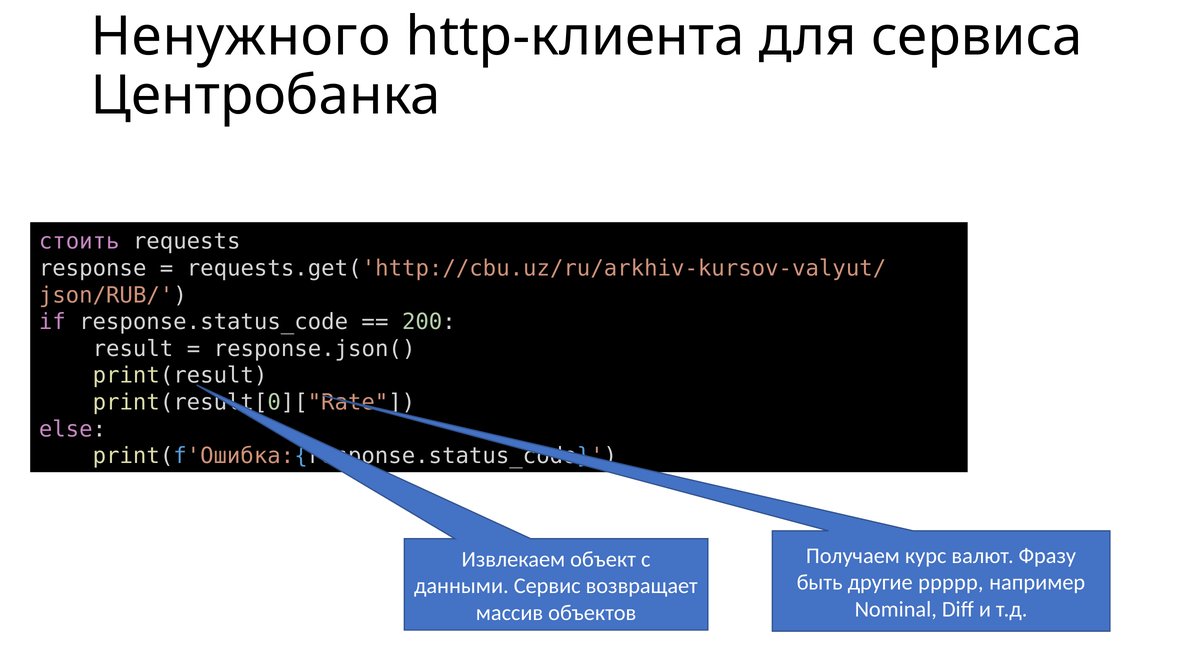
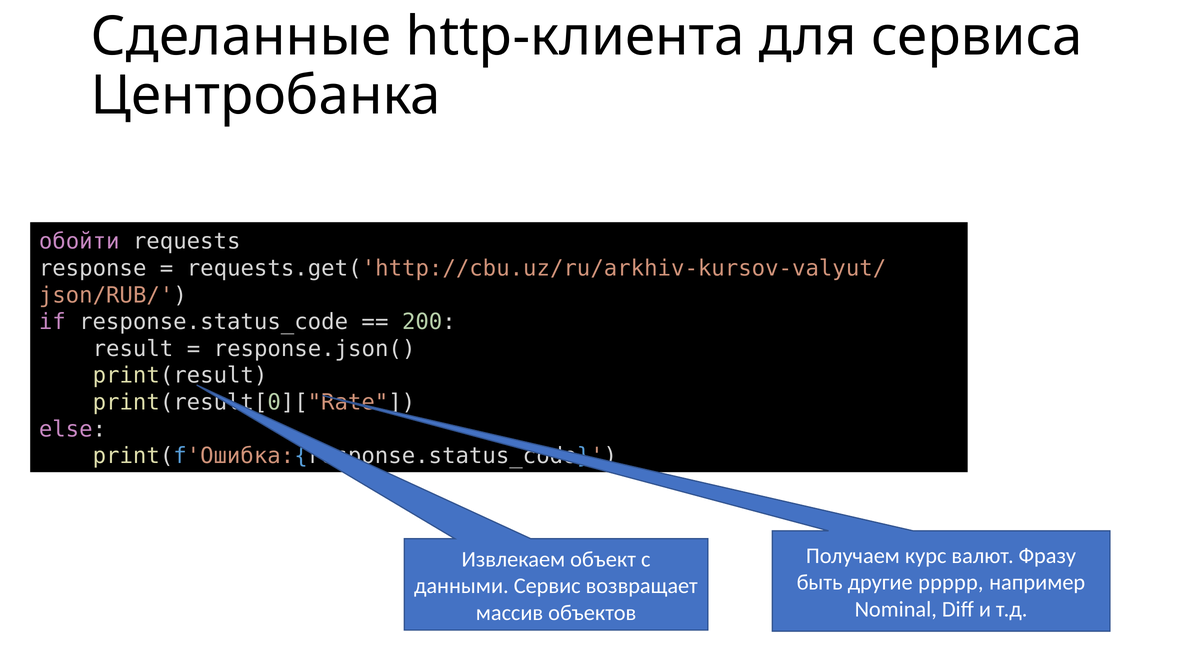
Ненужного: Ненужного -> Сделанные
стоить: стоить -> обойти
